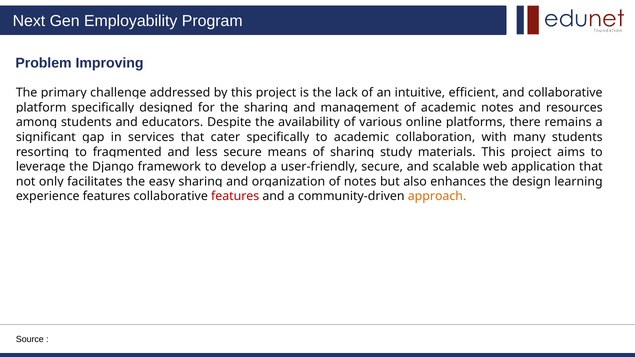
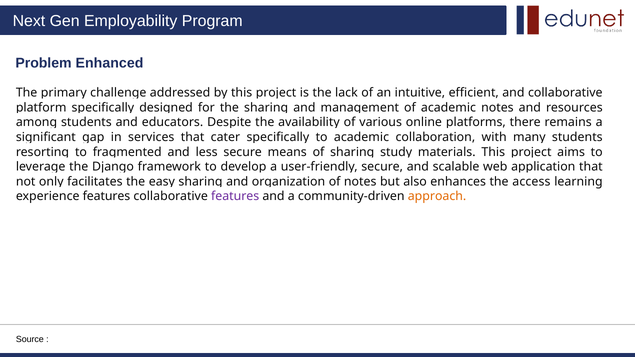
Improving: Improving -> Enhanced
design: design -> access
features at (235, 197) colour: red -> purple
